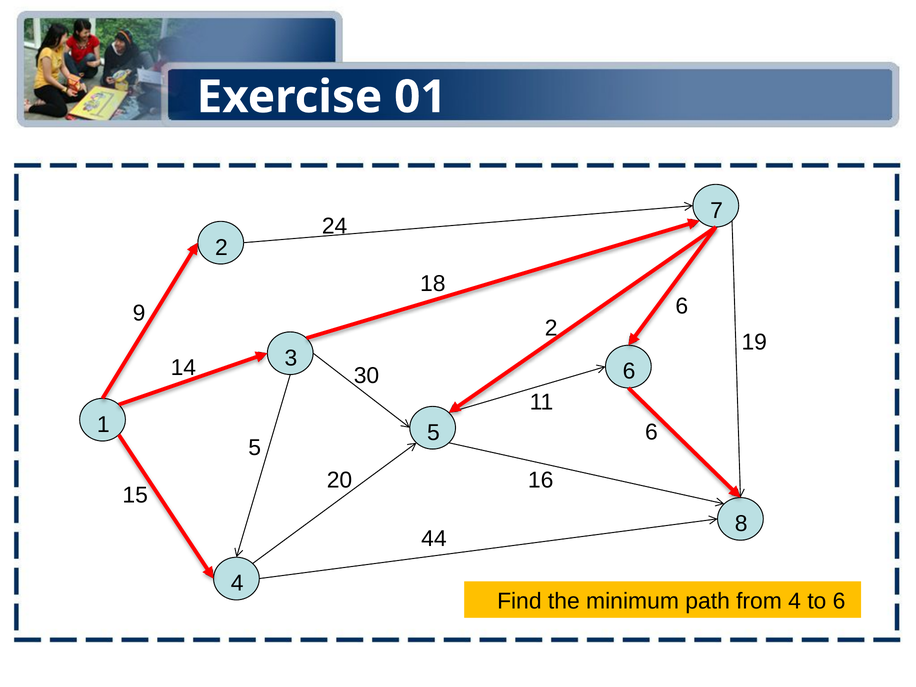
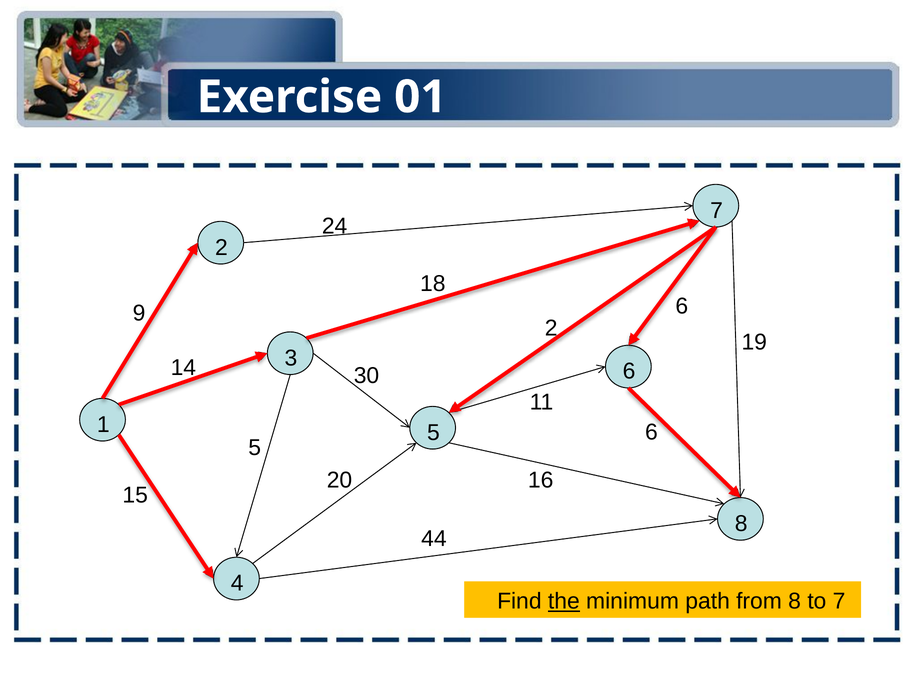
the underline: none -> present
from 4: 4 -> 8
to 6: 6 -> 7
